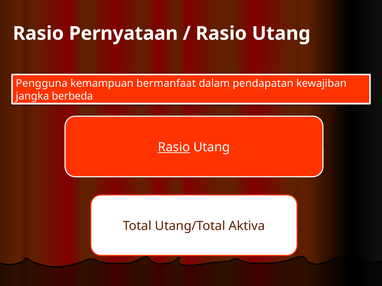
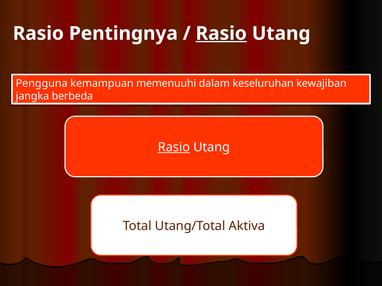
Pernyataan: Pernyataan -> Pentingnya
Rasio at (221, 34) underline: none -> present
bermanfaat: bermanfaat -> memenuuhi
pendapatan: pendapatan -> keseluruhan
